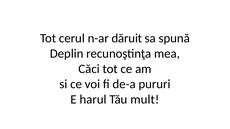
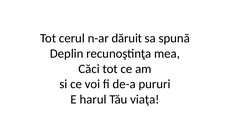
mult: mult -> viaţa
